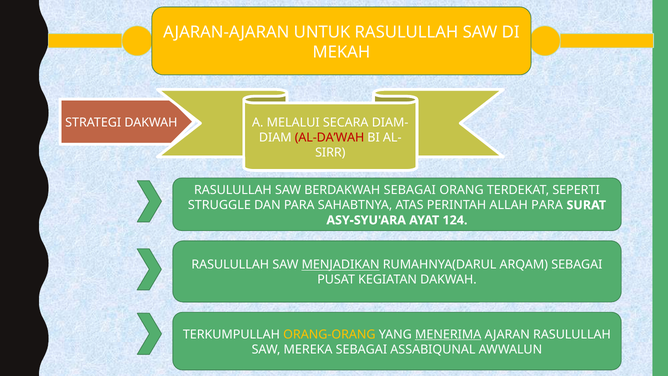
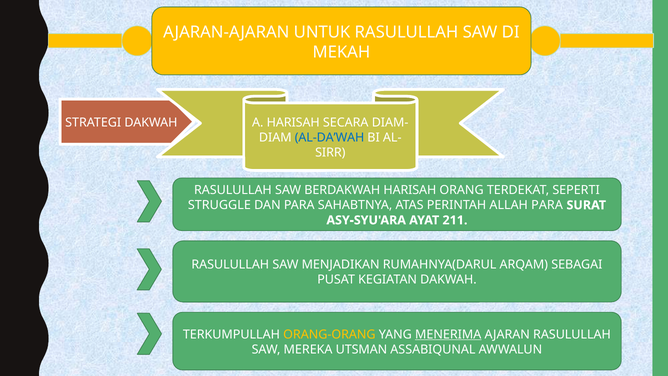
A MELALUI: MELALUI -> HARISAH
AL-DA’WAH colour: red -> blue
BERDAKWAH SEBAGAI: SEBAGAI -> HARISAH
124: 124 -> 211
MENJADIKAN underline: present -> none
MEREKA SEBAGAI: SEBAGAI -> UTSMAN
